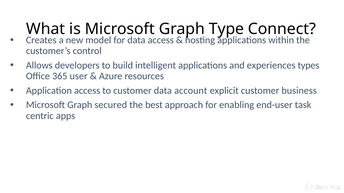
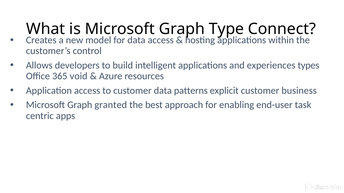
user: user -> void
account: account -> patterns
secured: secured -> granted
